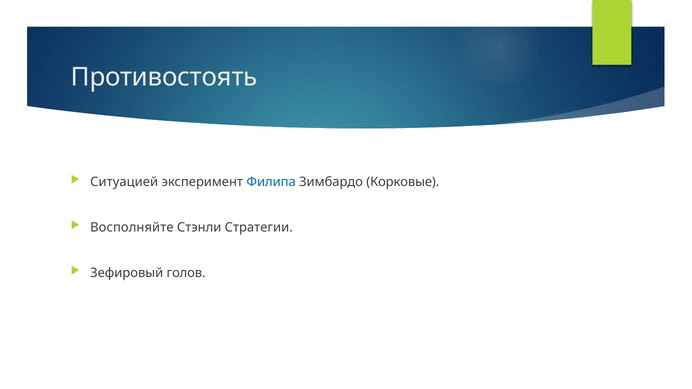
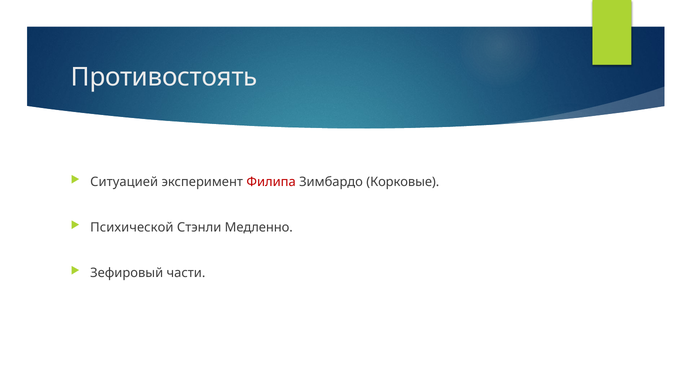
Филипа colour: blue -> red
Восполняйте: Восполняйте -> Психической
Стратегии: Стратегии -> Медленно
голов: голов -> части
